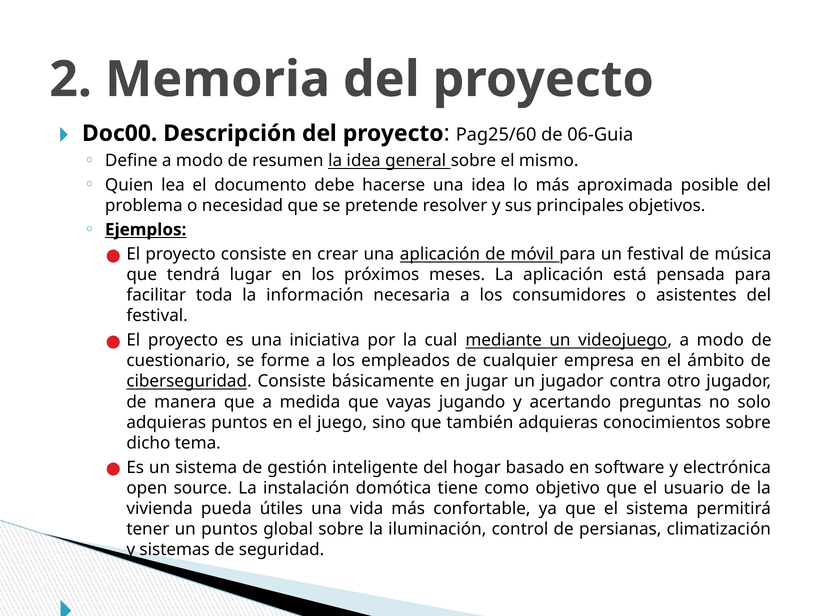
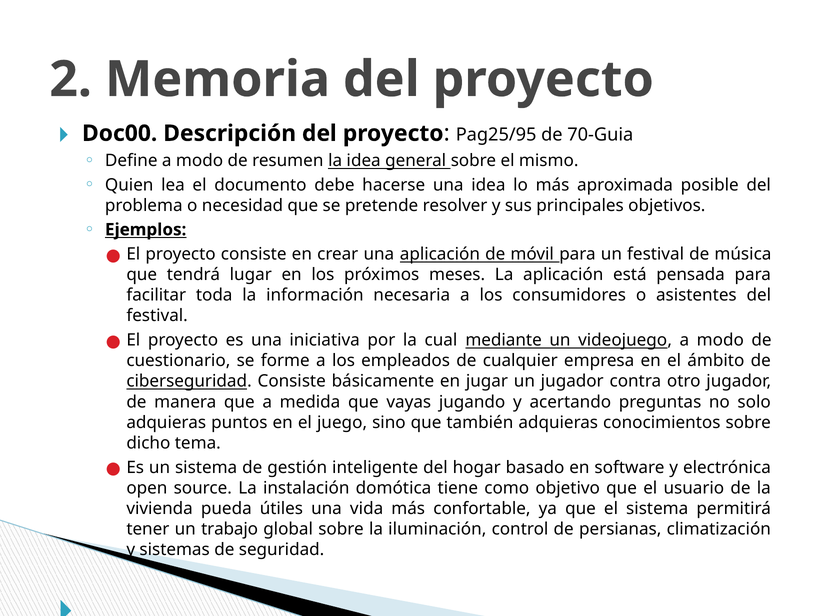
Pag25/60: Pag25/60 -> Pag25/95
06-Guia: 06-Guia -> 70-Guia
un puntos: puntos -> trabajo
